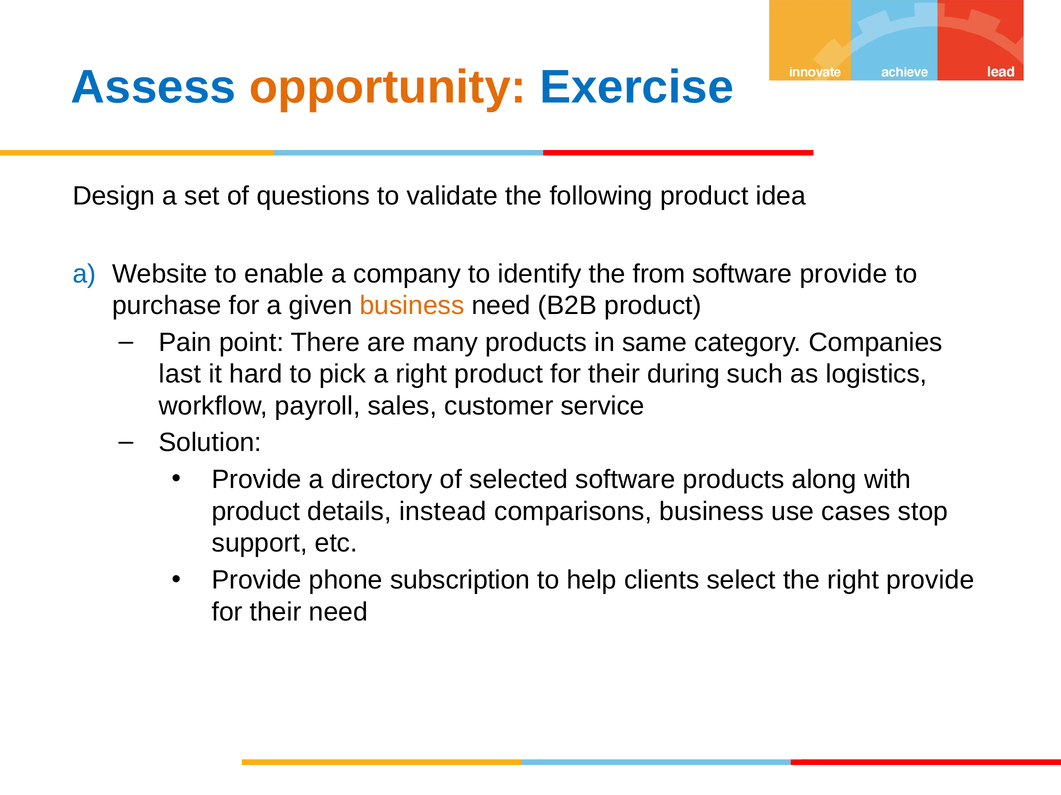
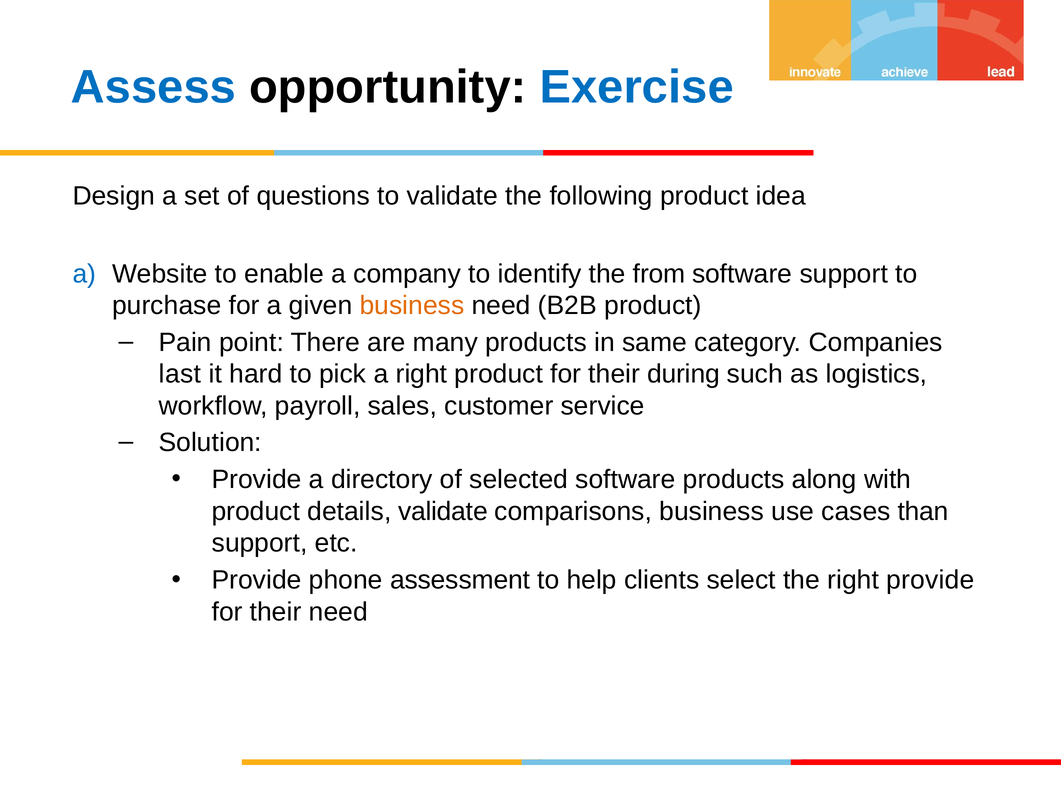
opportunity colour: orange -> black
software provide: provide -> support
details instead: instead -> validate
stop: stop -> than
subscription: subscription -> assessment
